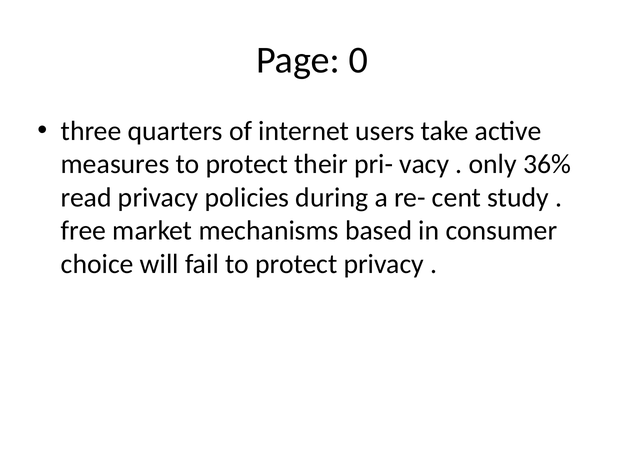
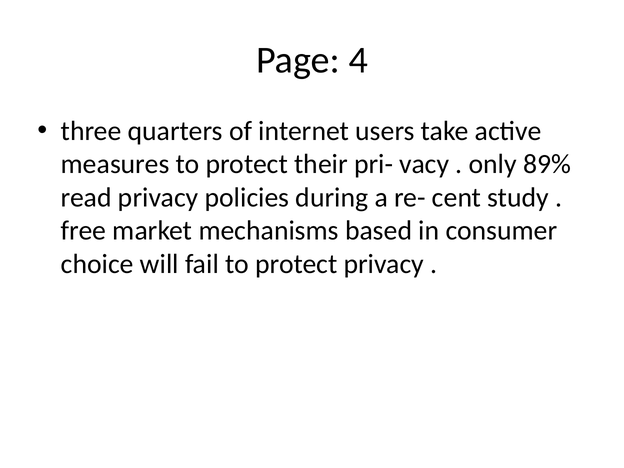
0: 0 -> 4
36%: 36% -> 89%
